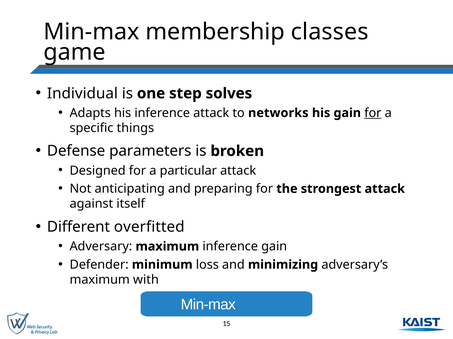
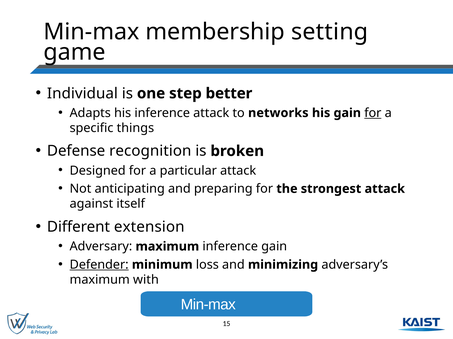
classes: classes -> setting
solves: solves -> better
parameters: parameters -> recognition
overfitted: overfitted -> extension
Defender underline: none -> present
